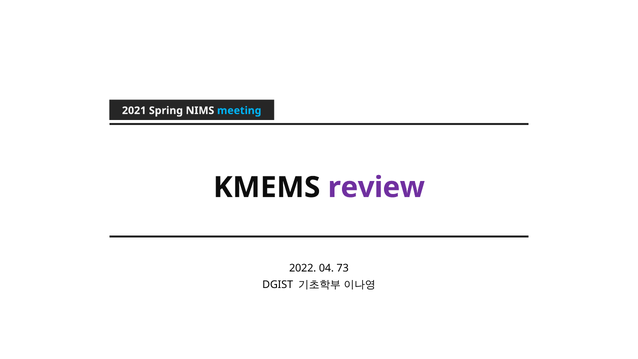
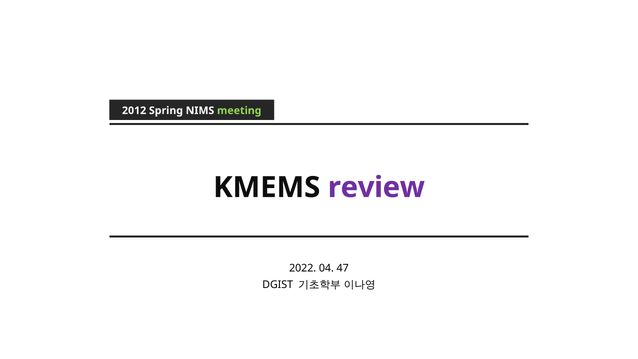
2021: 2021 -> 2012
meeting colour: light blue -> light green
73: 73 -> 47
